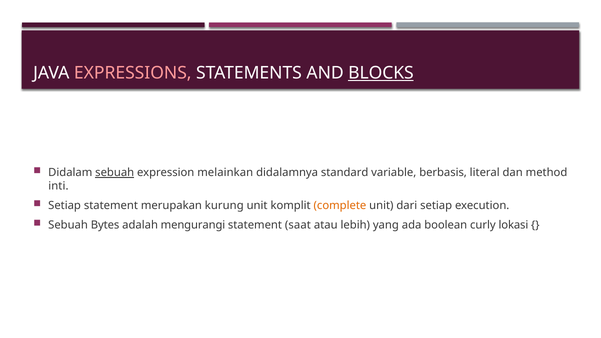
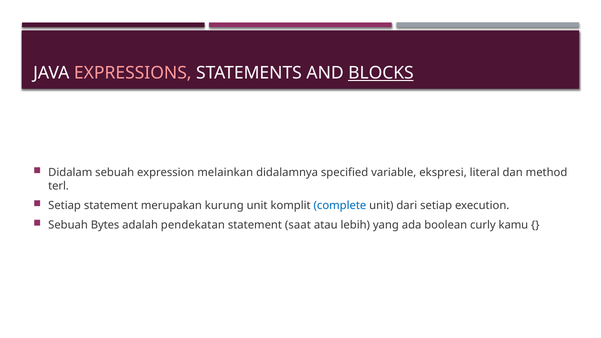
sebuah at (115, 173) underline: present -> none
standard: standard -> specified
berbasis: berbasis -> ekspresi
inti: inti -> terl
complete colour: orange -> blue
mengurangi: mengurangi -> pendekatan
lokasi: lokasi -> kamu
